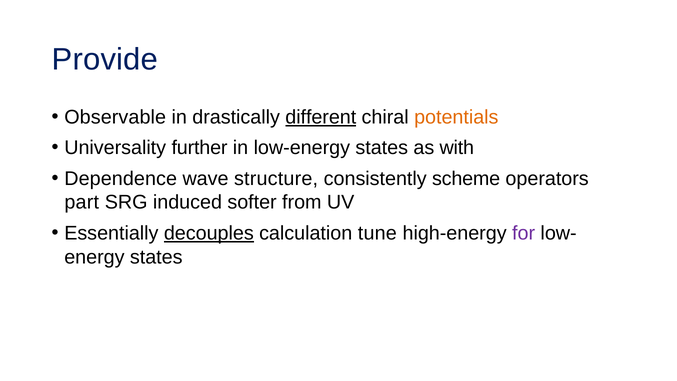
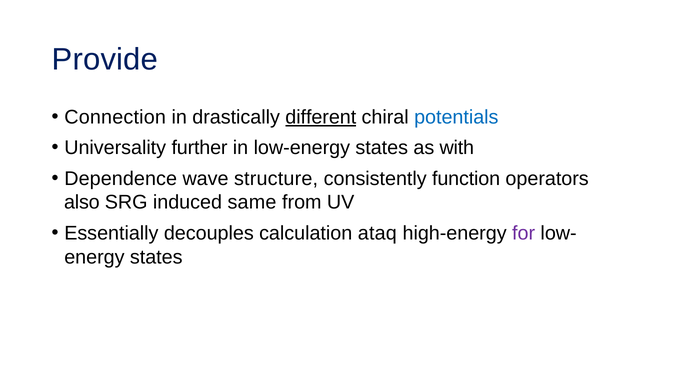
Observable: Observable -> Connection
potentials colour: orange -> blue
scheme: scheme -> function
part: part -> also
softer: softer -> same
decouples underline: present -> none
tune: tune -> ataq
